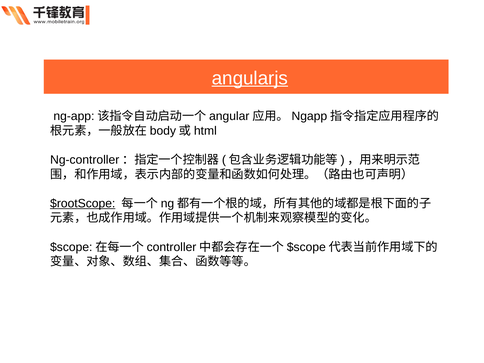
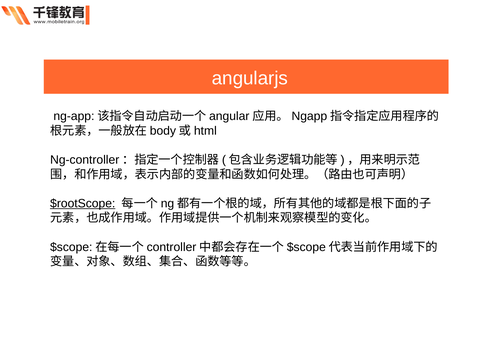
angularjs underline: present -> none
